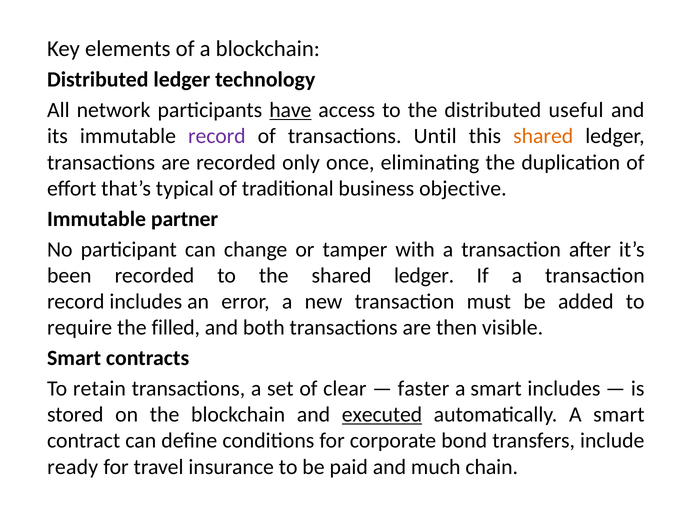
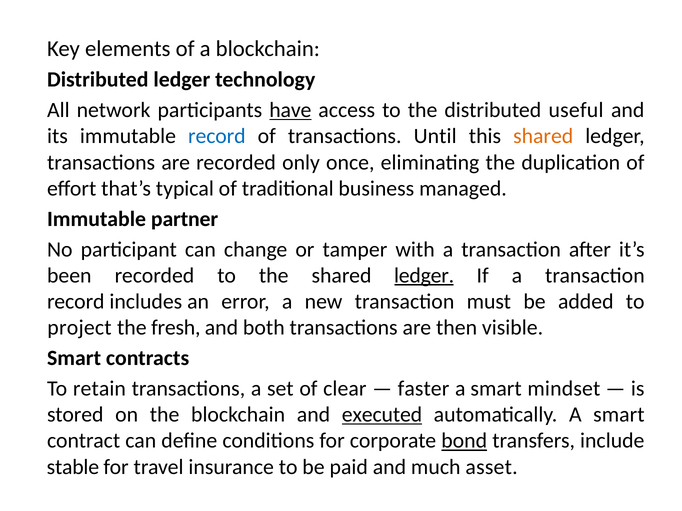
record at (217, 136) colour: purple -> blue
objective: objective -> managed
ledger at (424, 276) underline: none -> present
require: require -> project
filled: filled -> fresh
smart includes: includes -> mindset
bond underline: none -> present
ready: ready -> stable
chain: chain -> asset
